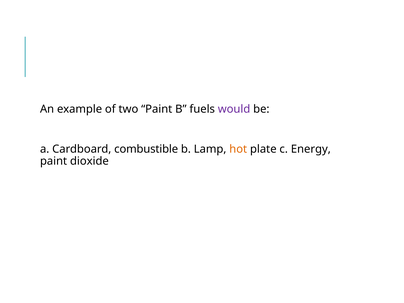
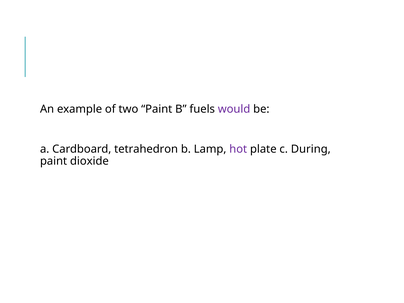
combustible: combustible -> tetrahedron
hot colour: orange -> purple
Energy: Energy -> During
